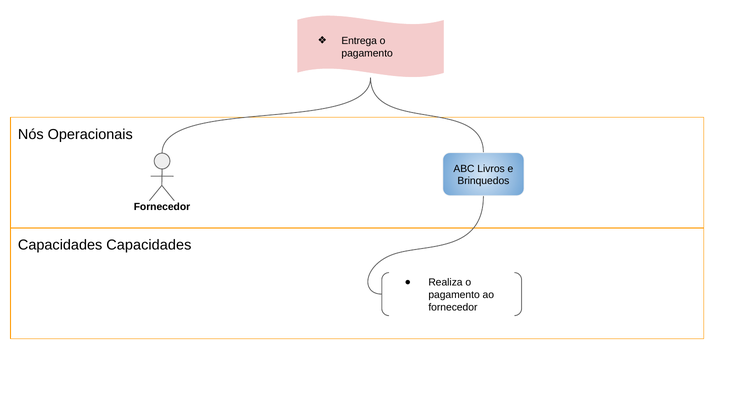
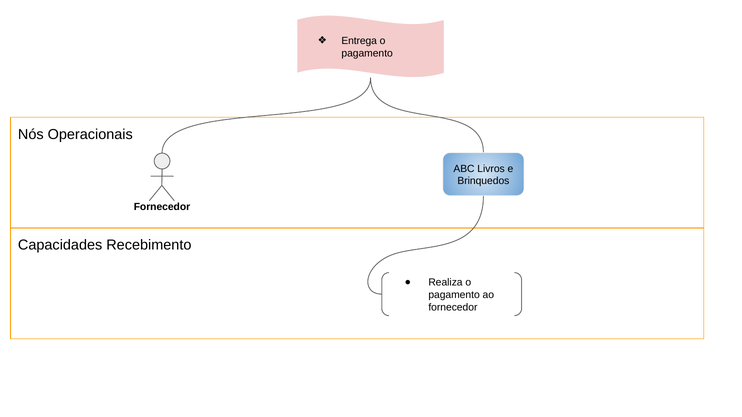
Capacidades Capacidades: Capacidades -> Recebimento
